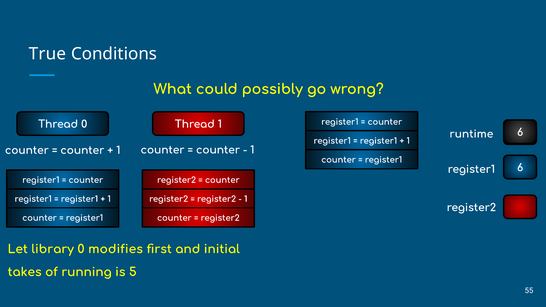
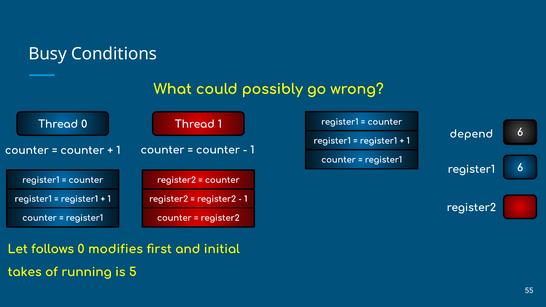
True: True -> Busy
runtime: runtime -> depend
library: library -> follows
